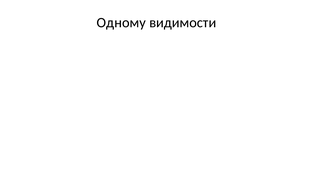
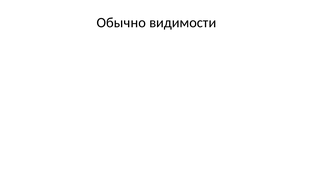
Одному: Одному -> Обычно
